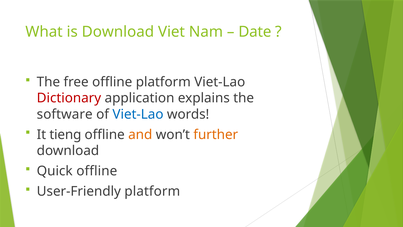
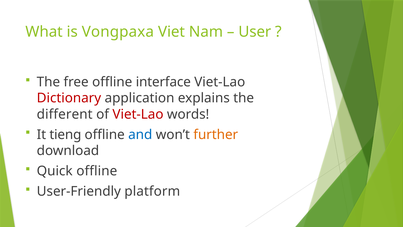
is Download: Download -> Vongpaxa
Date: Date -> User
offline platform: platform -> interface
software: software -> different
Viet-Lao at (138, 114) colour: blue -> red
and colour: orange -> blue
